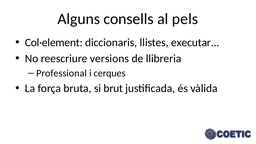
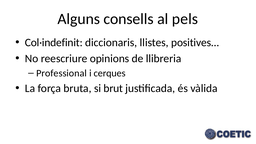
Col·element: Col·element -> Col·indefinit
executar: executar -> positives
versions: versions -> opinions
